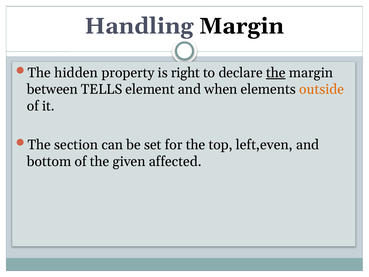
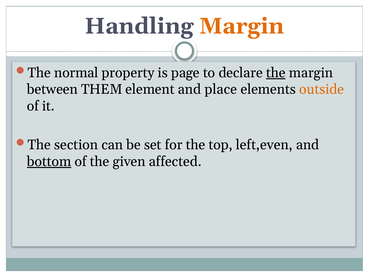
Margin at (242, 26) colour: black -> orange
hidden: hidden -> normal
right: right -> page
TELLS: TELLS -> THEM
when: when -> place
bottom underline: none -> present
